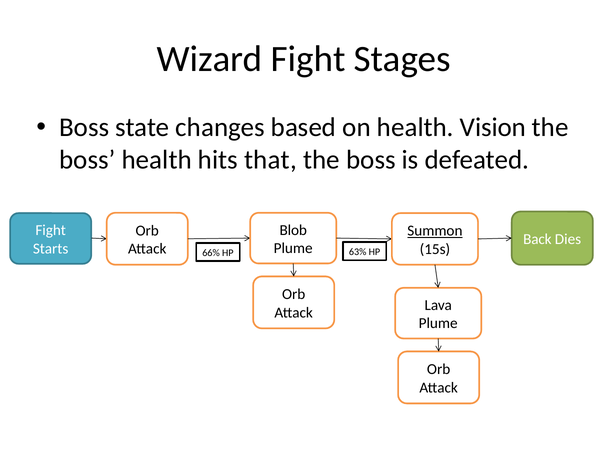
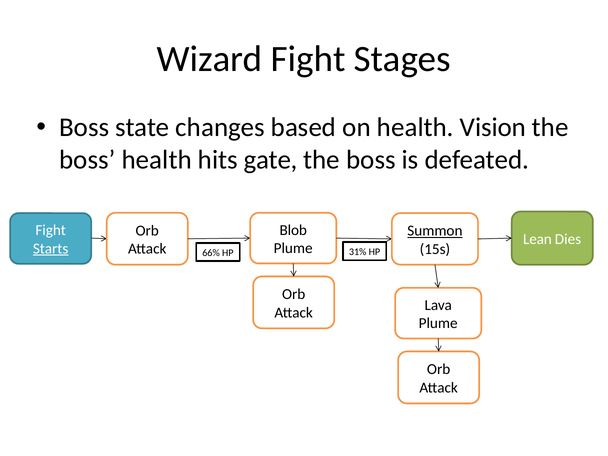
that: that -> gate
Back: Back -> Lean
Starts underline: none -> present
63%: 63% -> 31%
